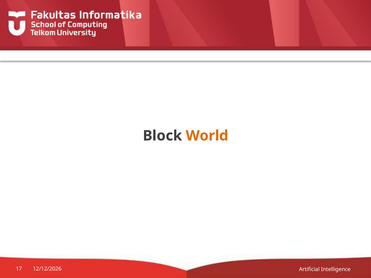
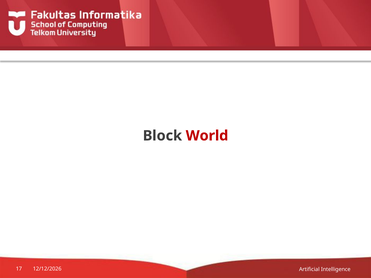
World colour: orange -> red
